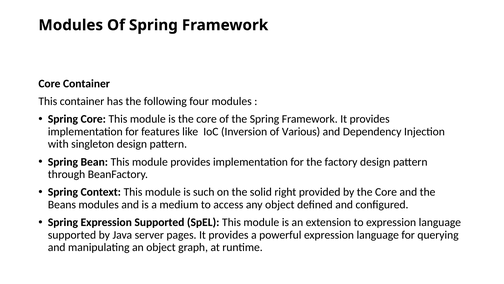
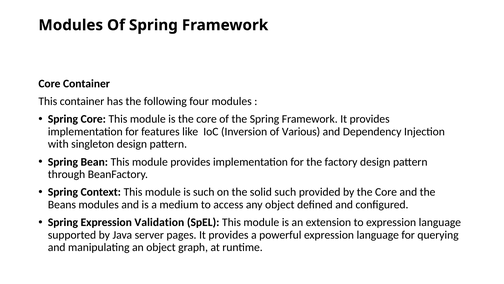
solid right: right -> such
Expression Supported: Supported -> Validation
